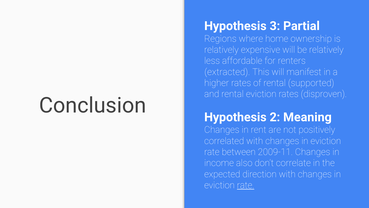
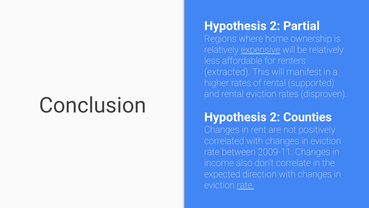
3 at (275, 26): 3 -> 2
expensive underline: none -> present
Meaning: Meaning -> Counties
